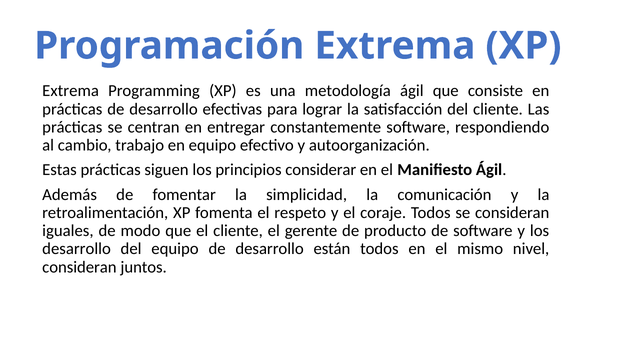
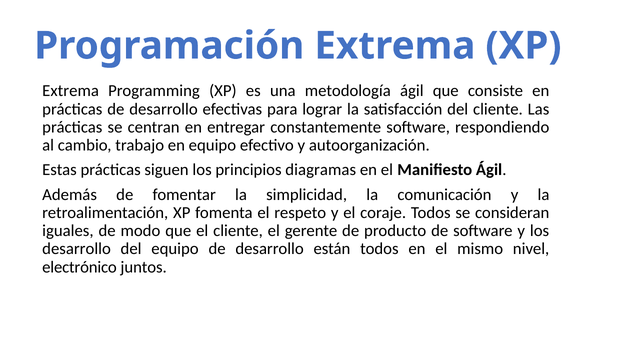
considerar: considerar -> diagramas
consideran at (79, 267): consideran -> electrónico
